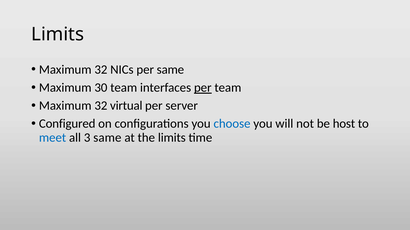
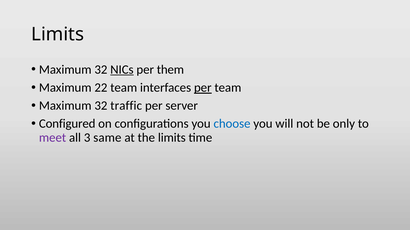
NICs underline: none -> present
per same: same -> them
30: 30 -> 22
virtual: virtual -> traffic
host: host -> only
meet colour: blue -> purple
